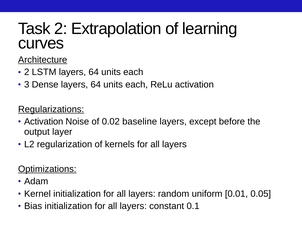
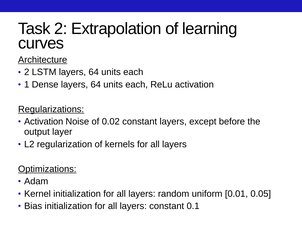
3: 3 -> 1
0.02 baseline: baseline -> constant
